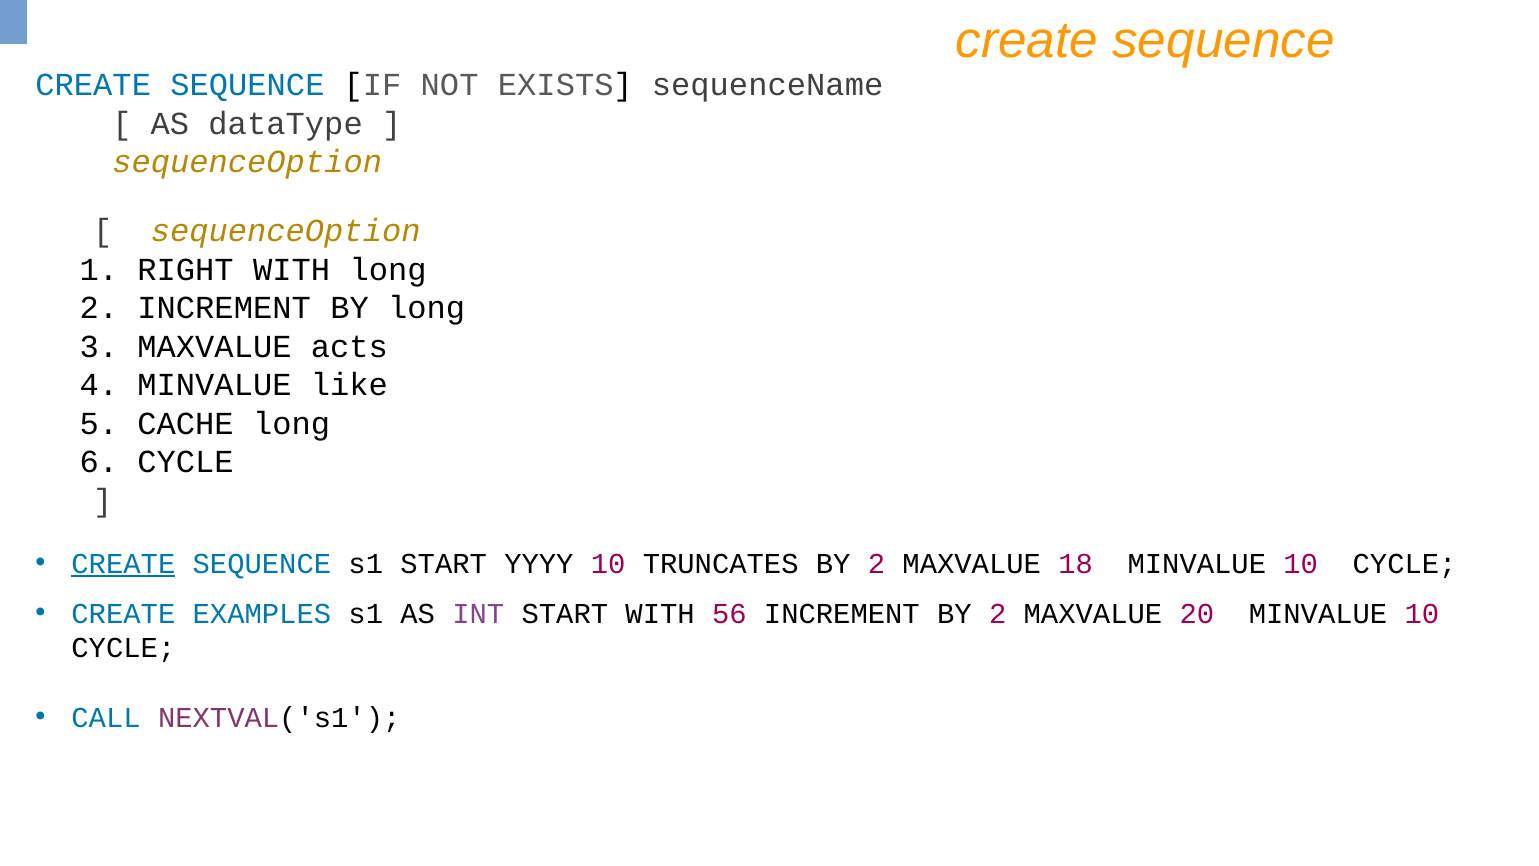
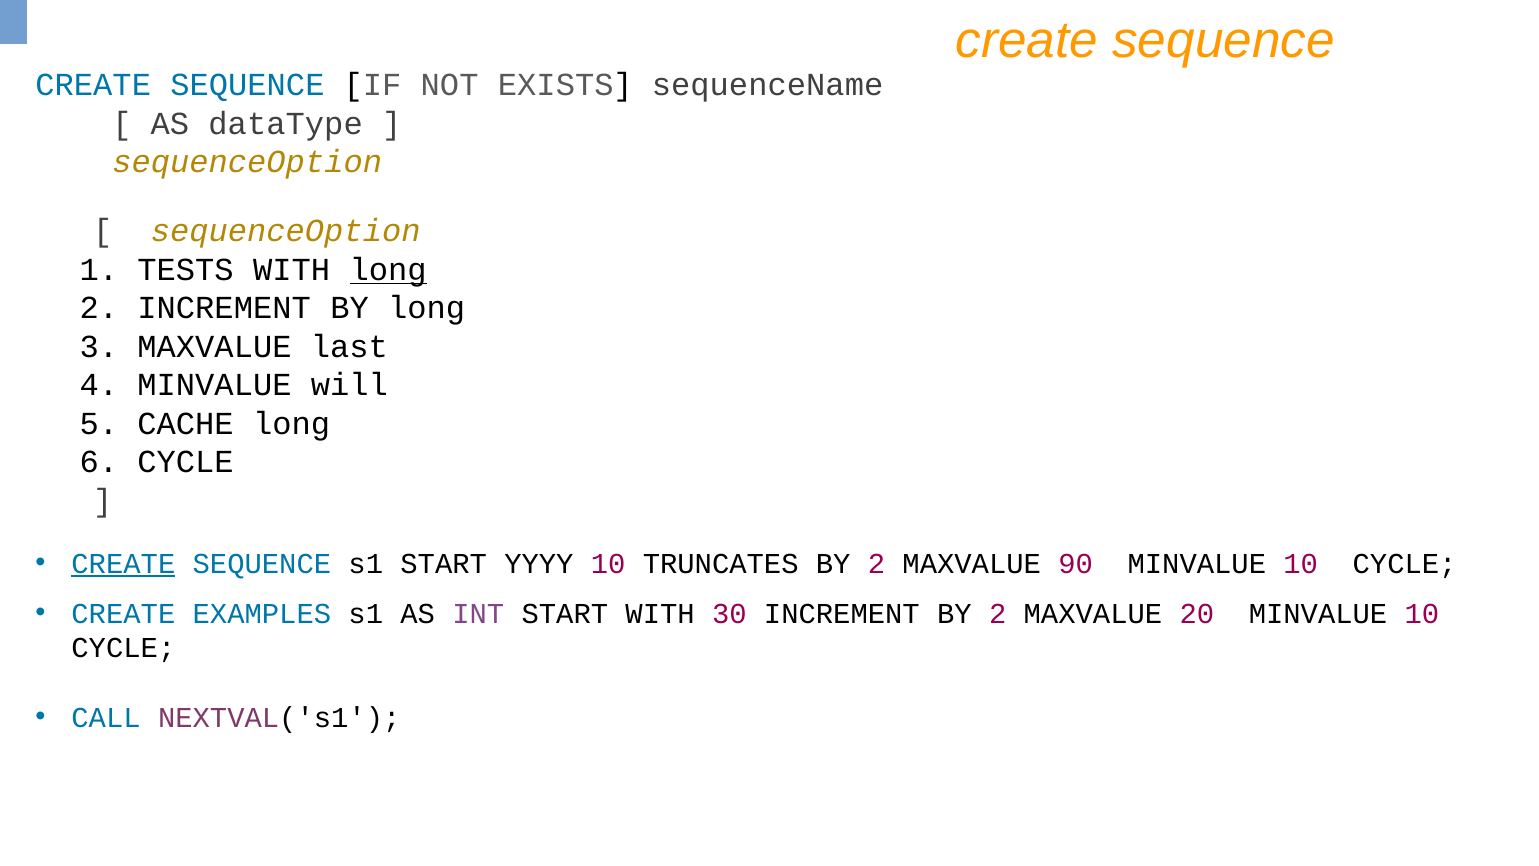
RIGHT: RIGHT -> TESTS
long at (388, 270) underline: none -> present
acts: acts -> last
like: like -> will
18: 18 -> 90
56: 56 -> 30
